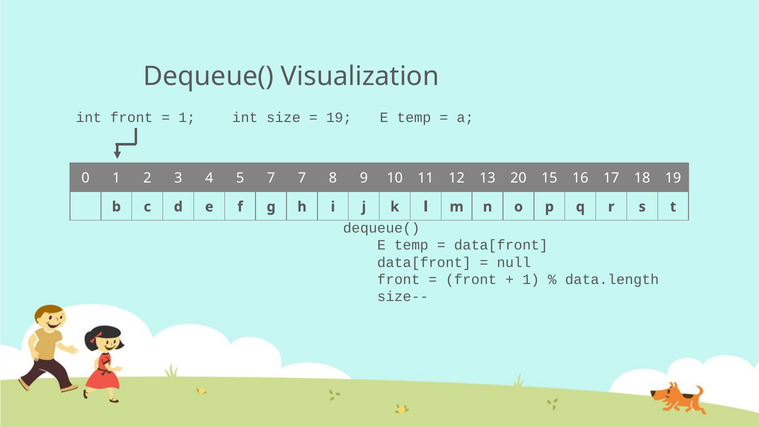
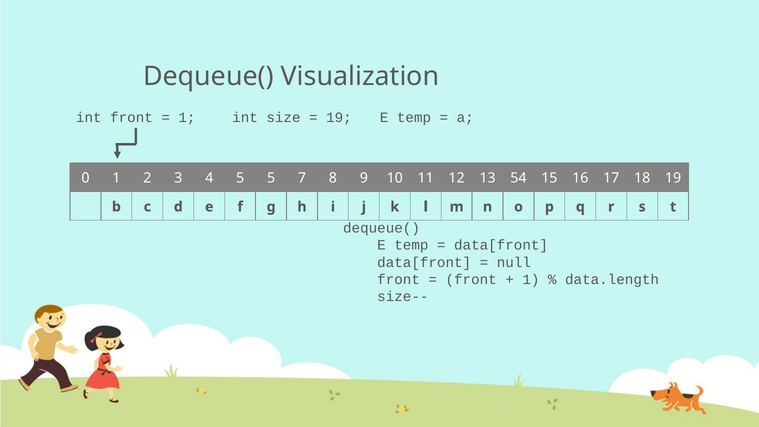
5 7: 7 -> 5
20: 20 -> 54
